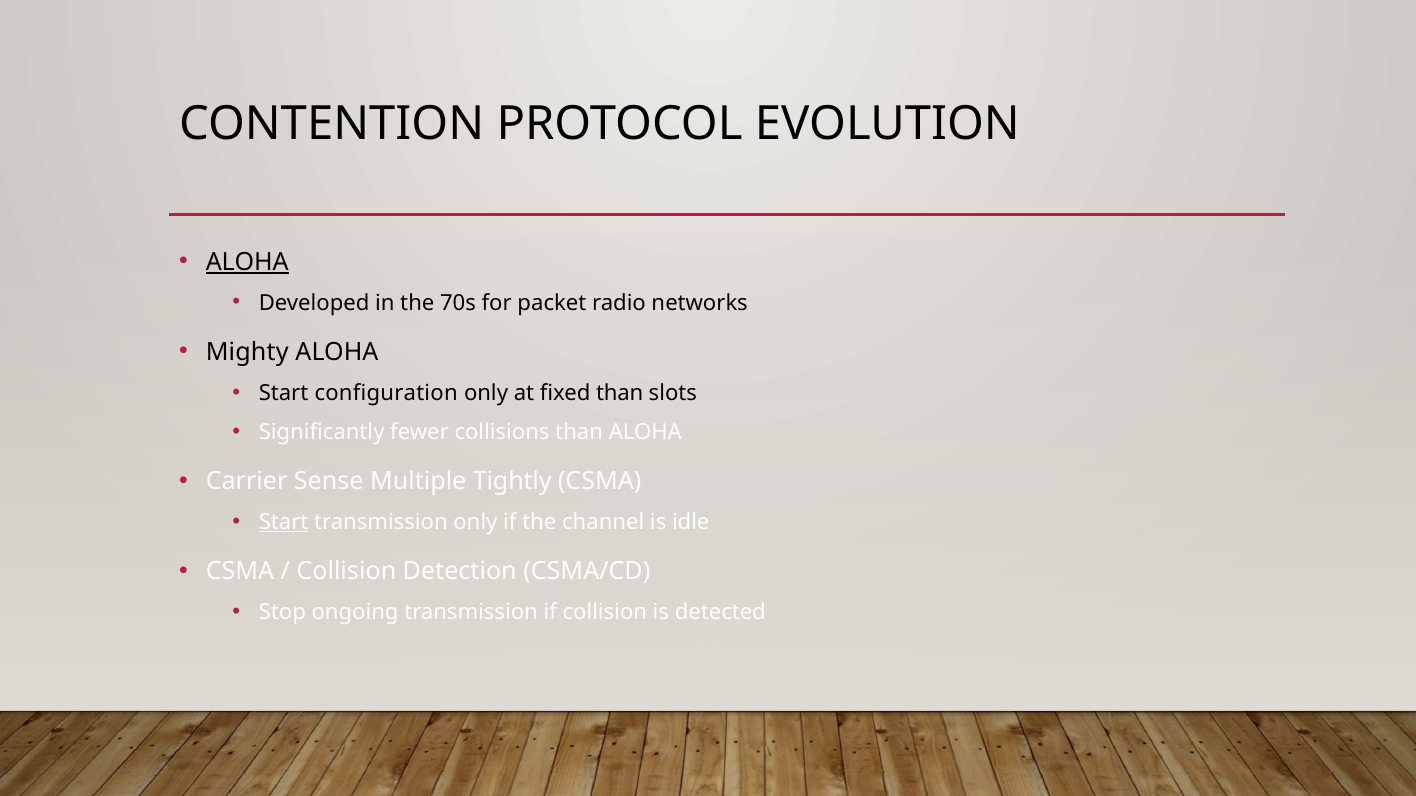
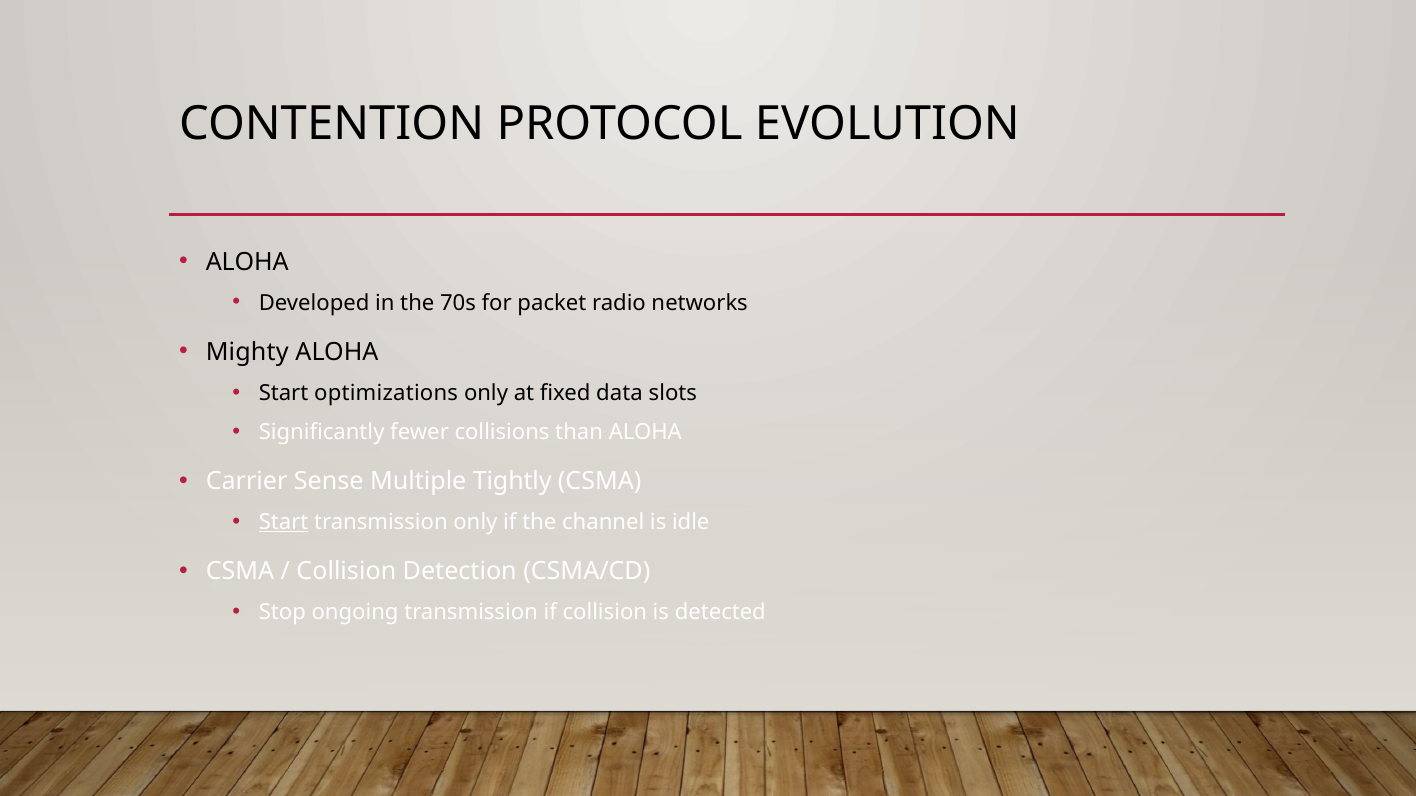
ALOHA at (247, 262) underline: present -> none
configuration: configuration -> optimizations
fixed than: than -> data
